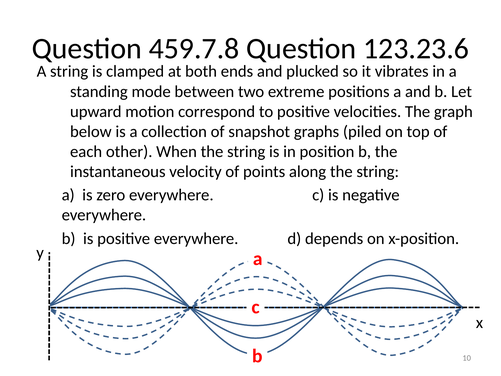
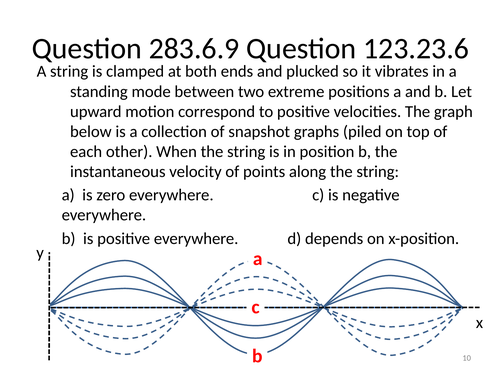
459.7.8: 459.7.8 -> 283.6.9
